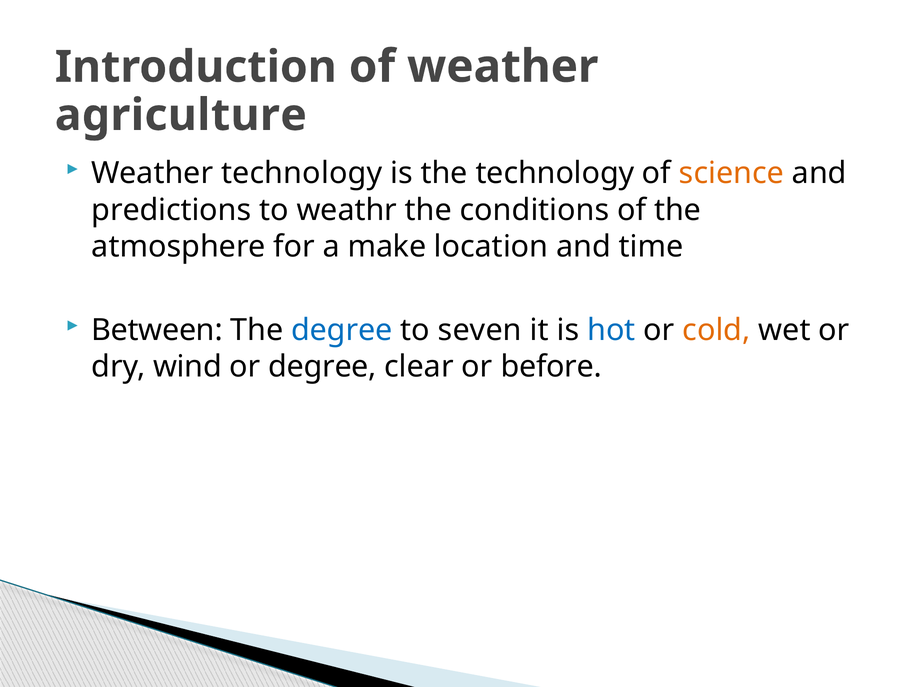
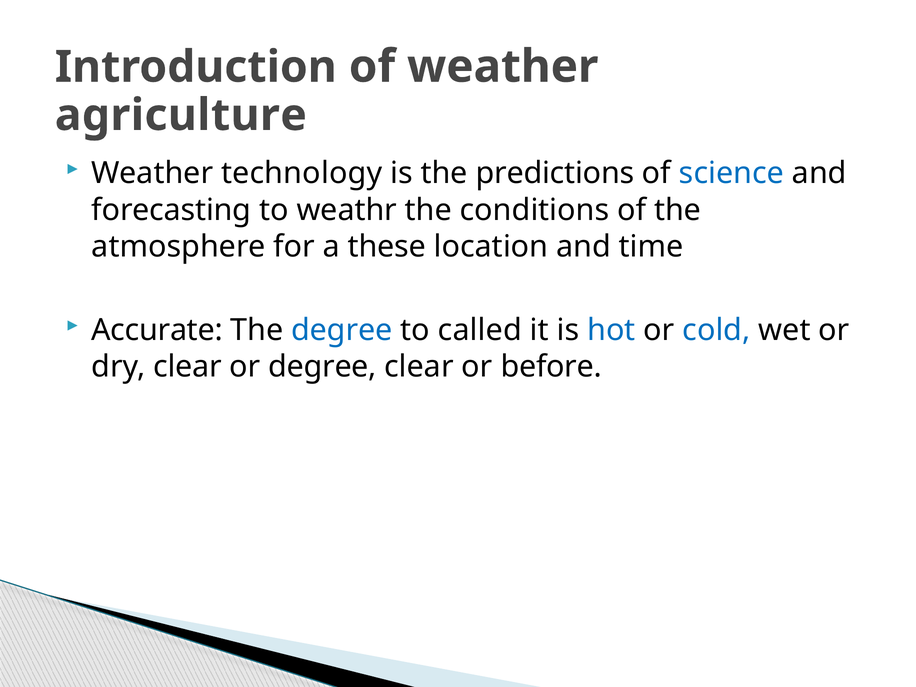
the technology: technology -> predictions
science colour: orange -> blue
predictions: predictions -> forecasting
make: make -> these
Between: Between -> Accurate
seven: seven -> called
cold colour: orange -> blue
dry wind: wind -> clear
